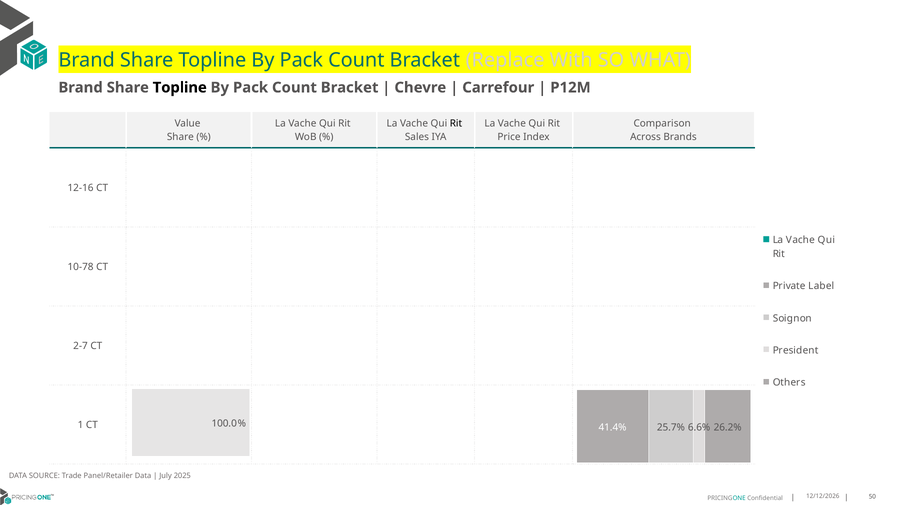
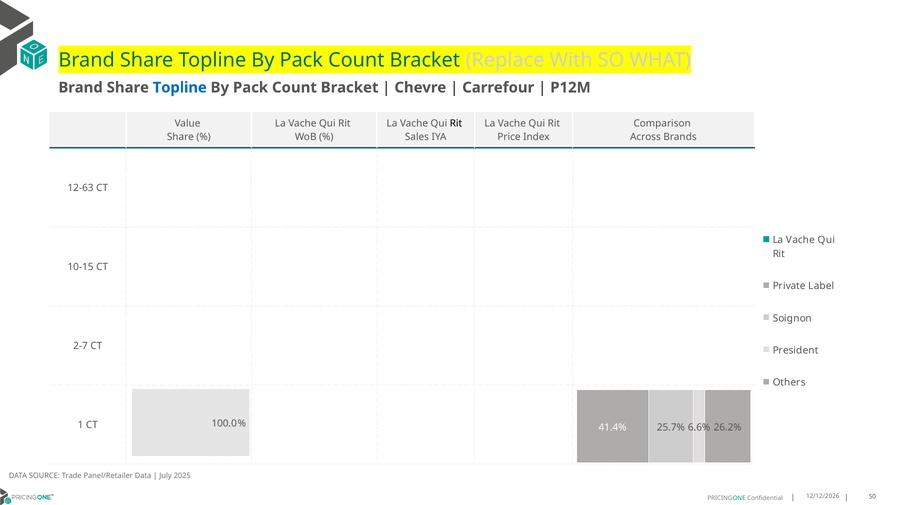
Topline at (180, 88) colour: black -> blue
12-16: 12-16 -> 12-63
10-78: 10-78 -> 10-15
